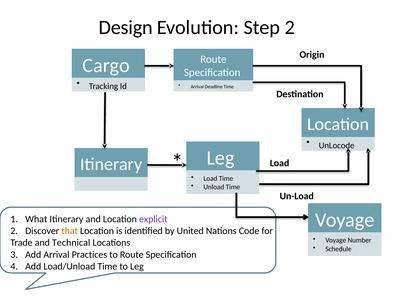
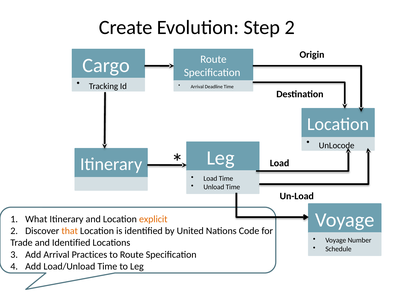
Design: Design -> Create
explicit colour: purple -> orange
and Technical: Technical -> Identified
